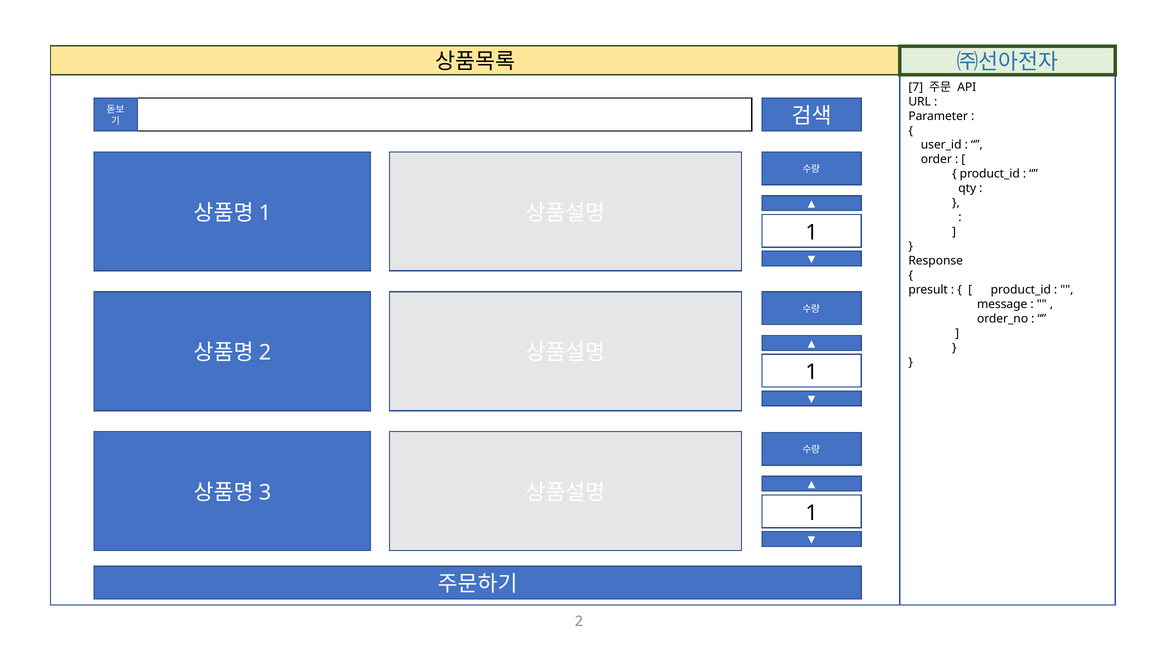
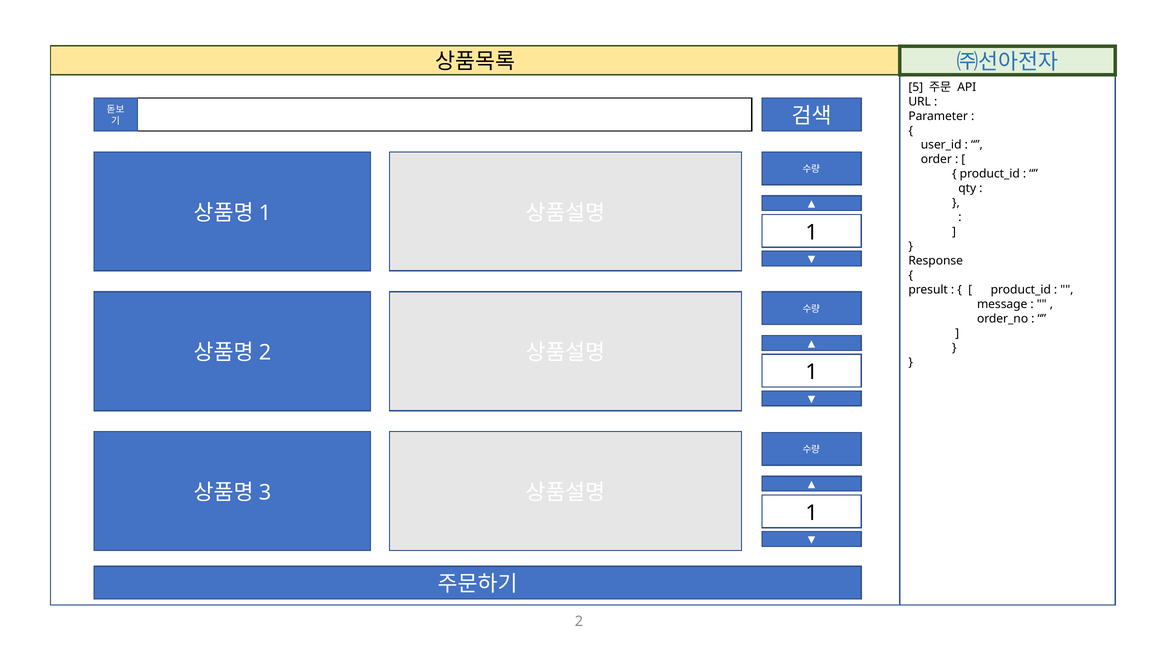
7: 7 -> 5
